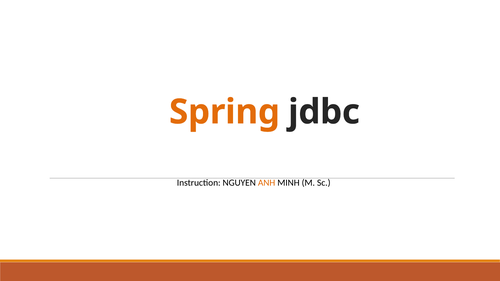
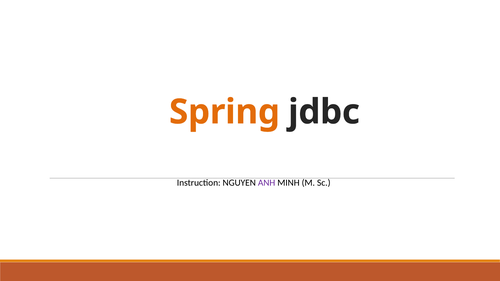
ANH colour: orange -> purple
